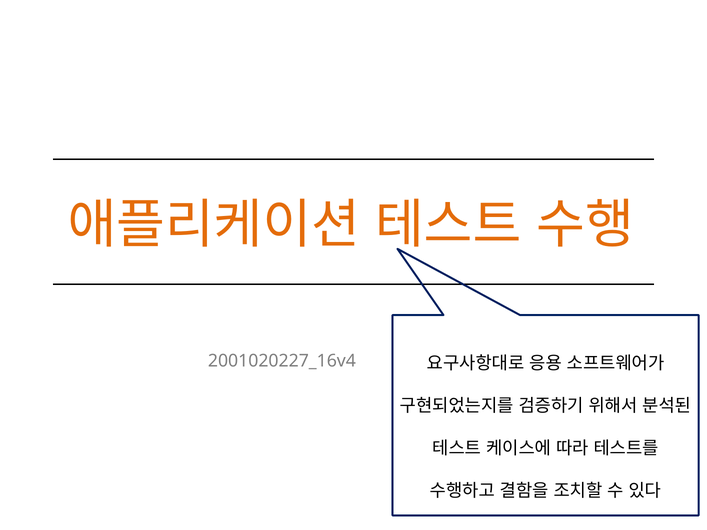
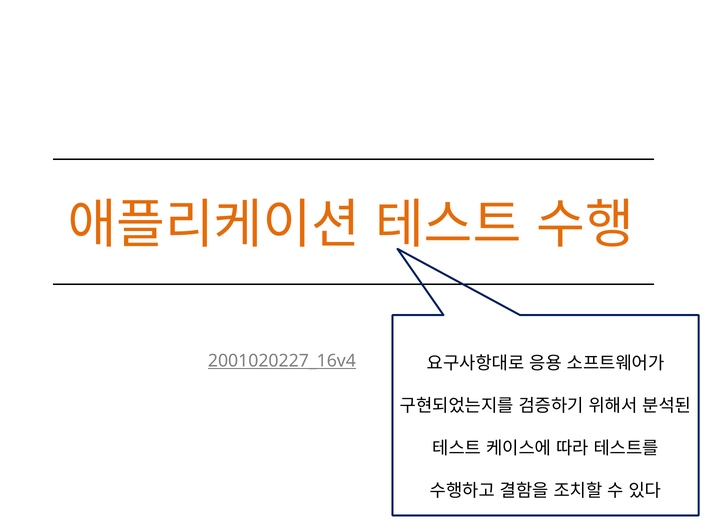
2001020227_16v4 underline: none -> present
